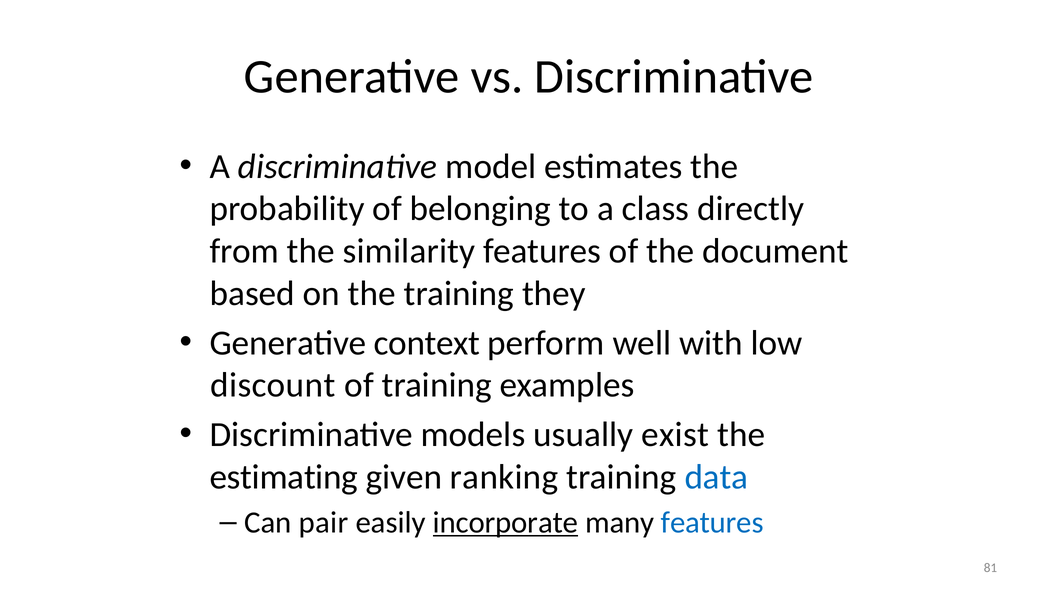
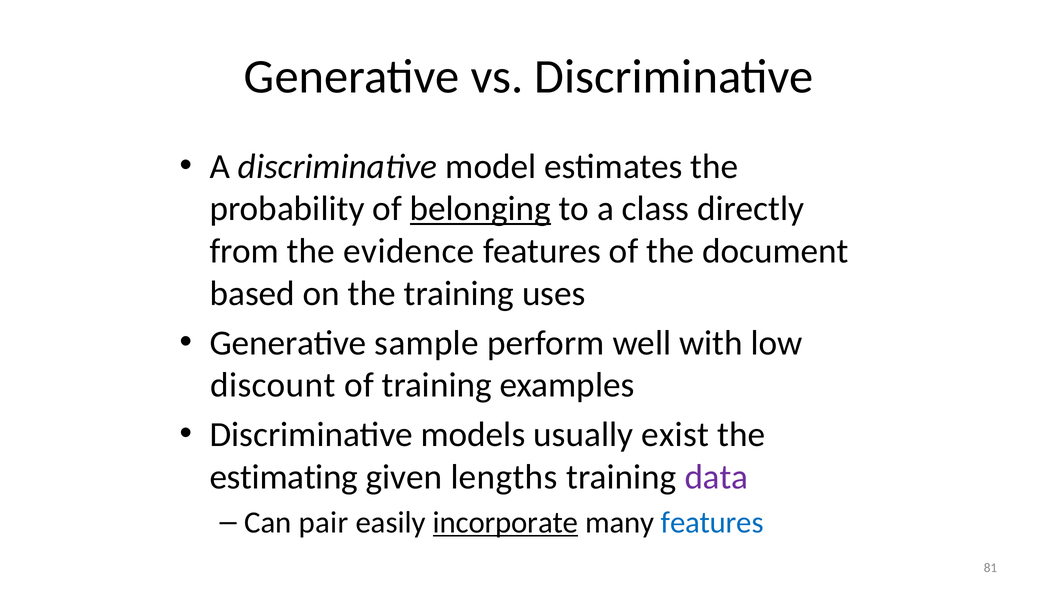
belonging underline: none -> present
similarity: similarity -> evidence
they: they -> uses
context: context -> sample
ranking: ranking -> lengths
data colour: blue -> purple
